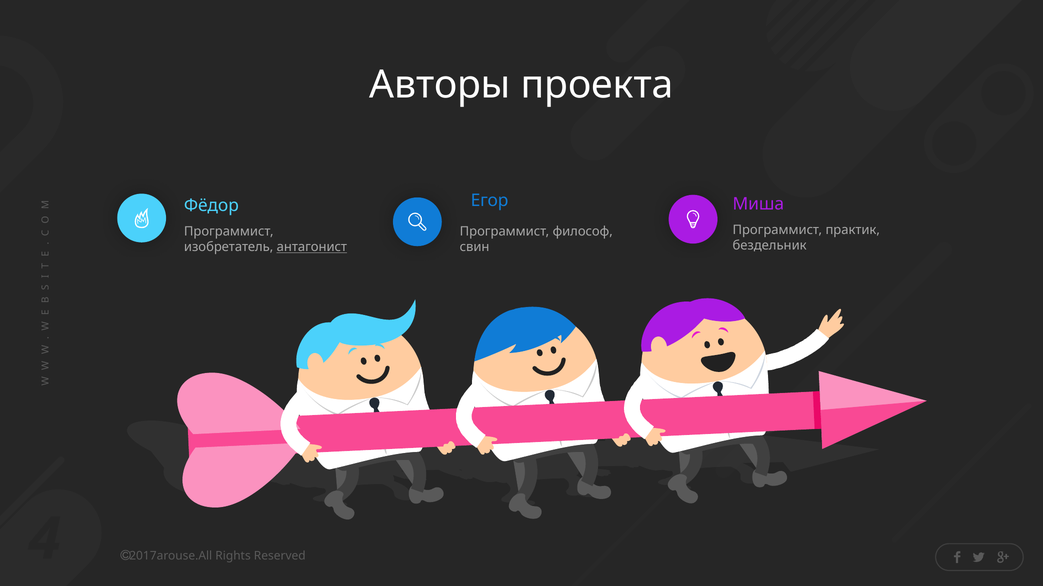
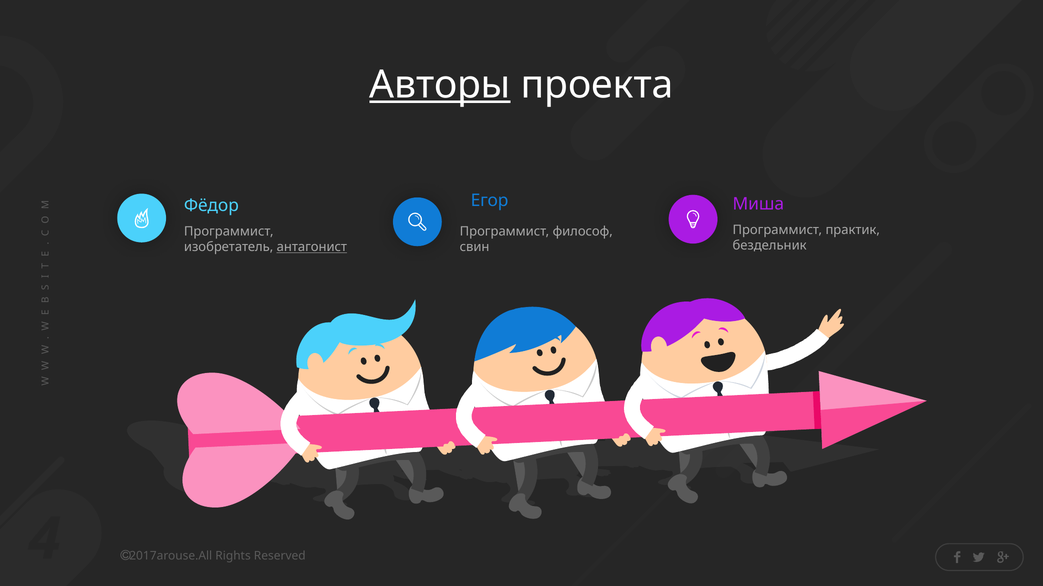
Авторы underline: none -> present
